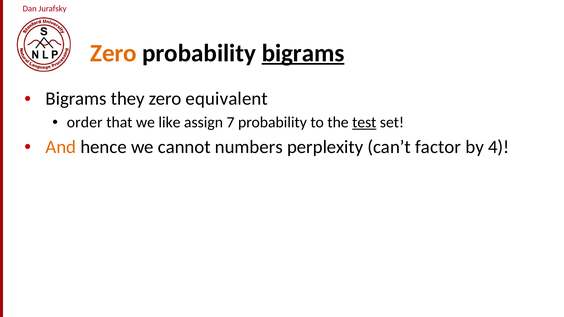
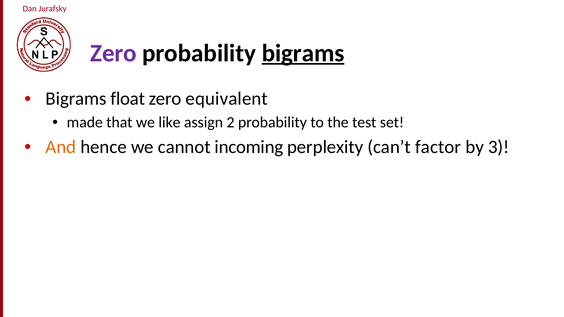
Zero at (113, 53) colour: orange -> purple
they: they -> float
order: order -> made
7: 7 -> 2
test underline: present -> none
numbers: numbers -> incoming
4: 4 -> 3
